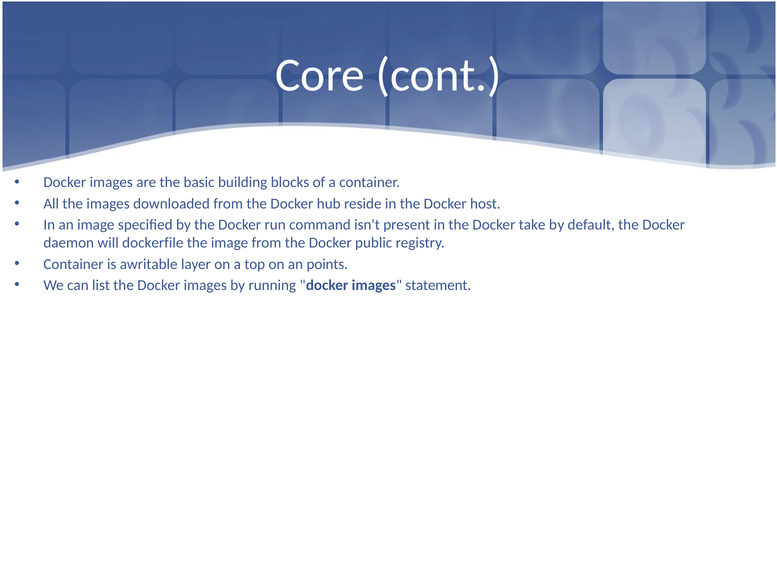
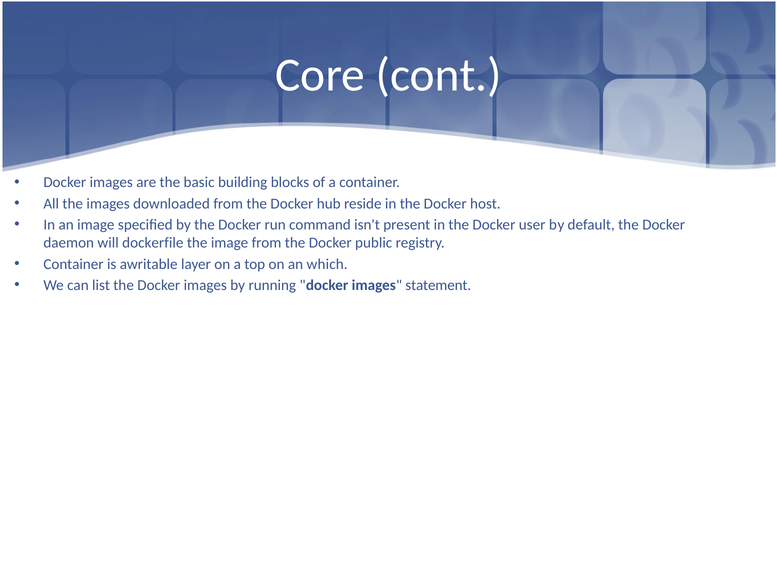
take: take -> user
points: points -> which
